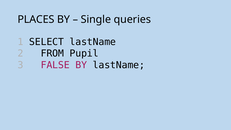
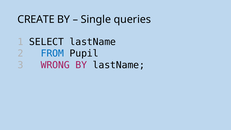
PLACES: PLACES -> CREATE
FROM colour: black -> blue
FALSE: FALSE -> WRONG
